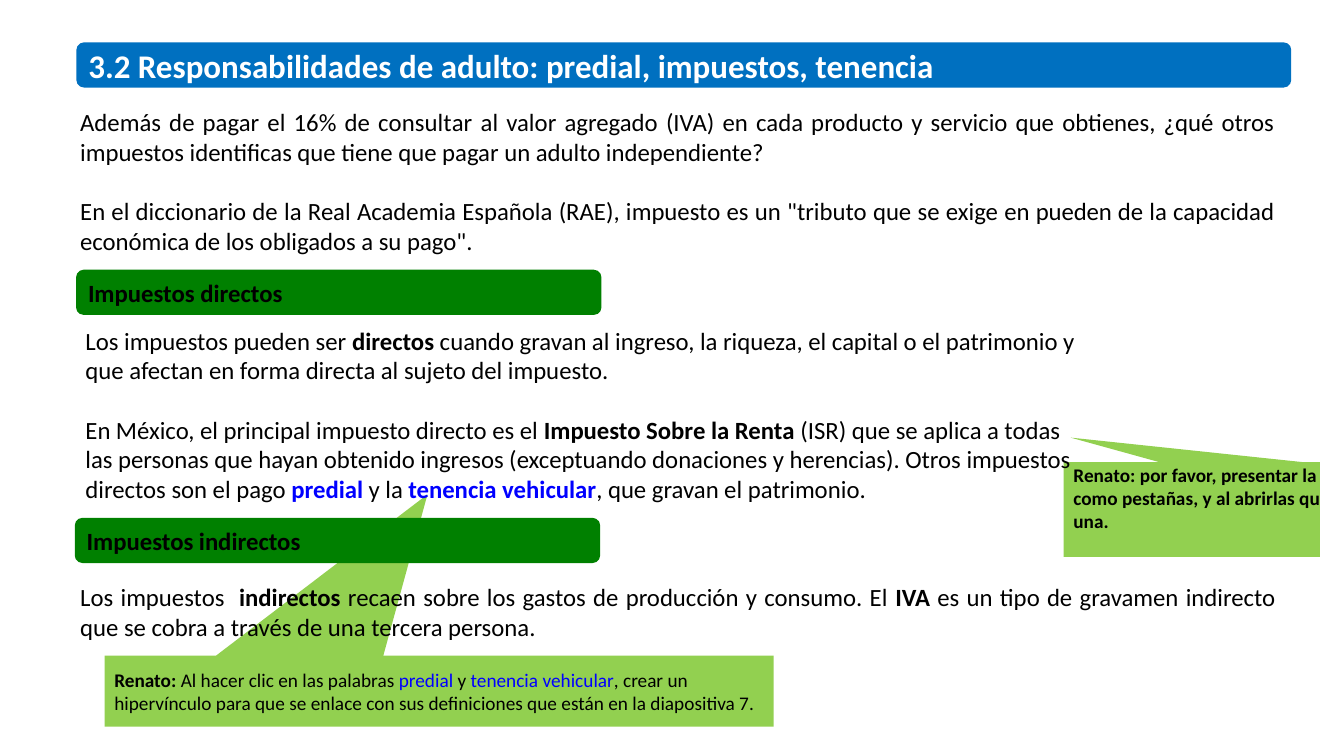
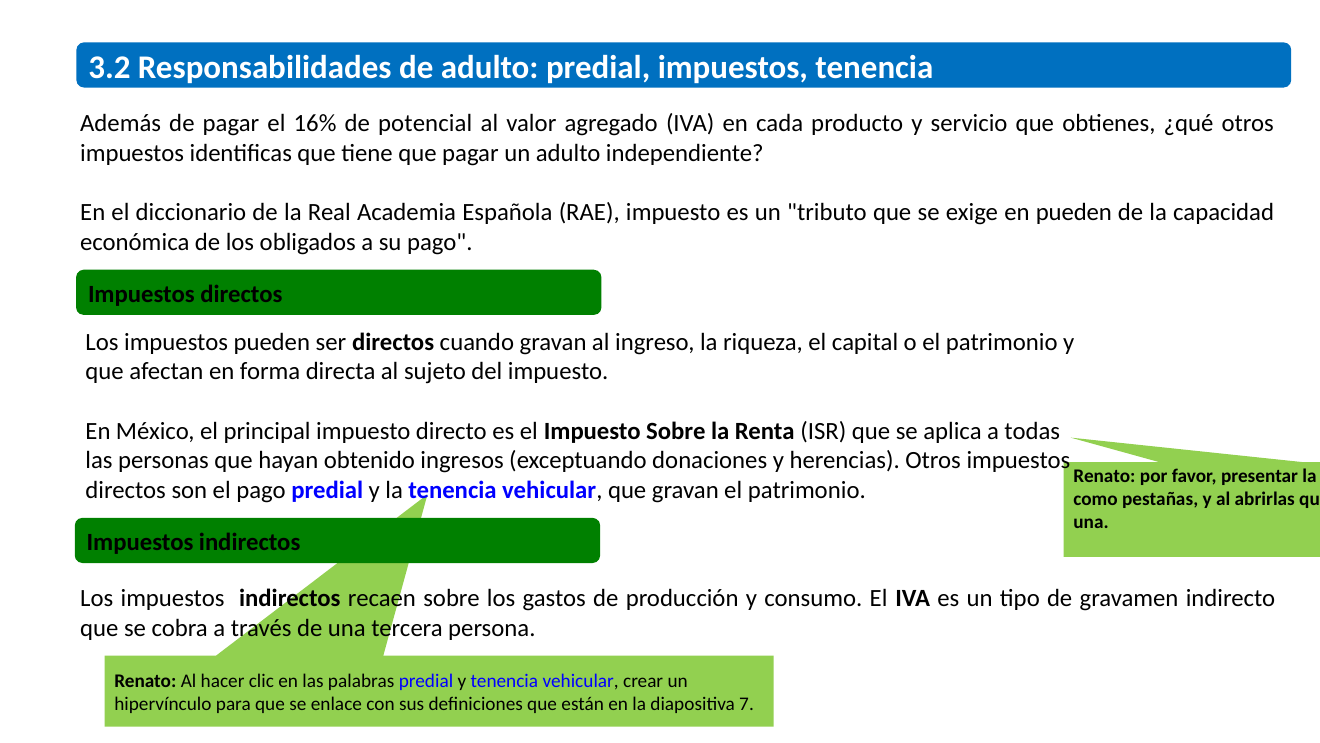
consultar: consultar -> potencial
